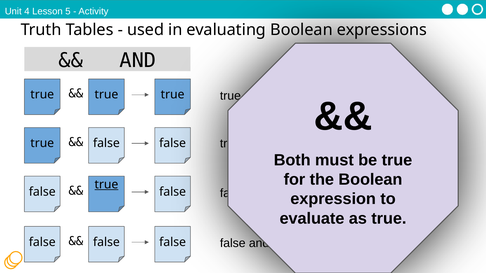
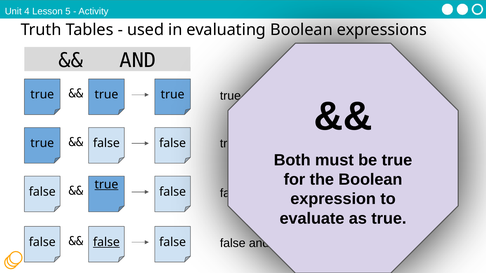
false at (106, 242) underline: none -> present
